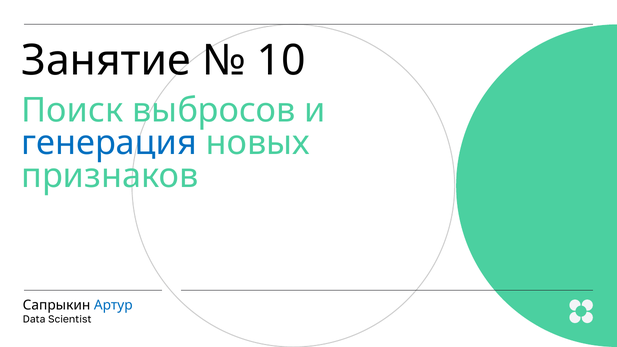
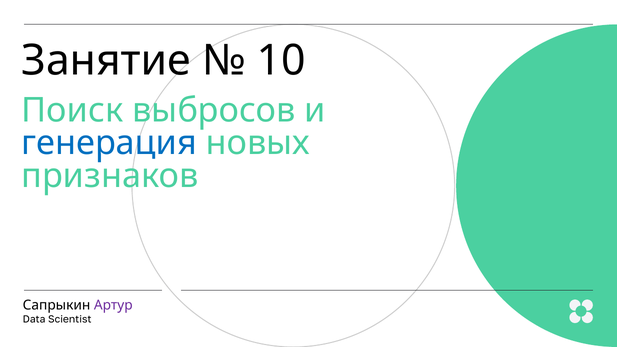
Артур colour: blue -> purple
